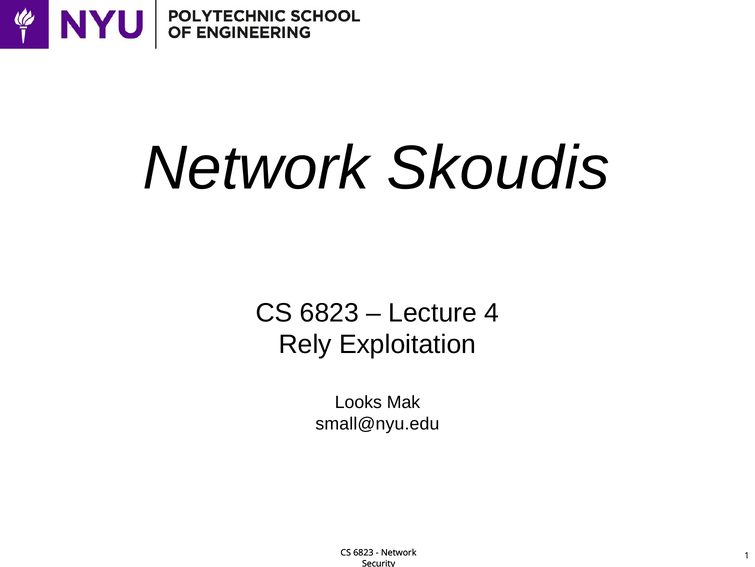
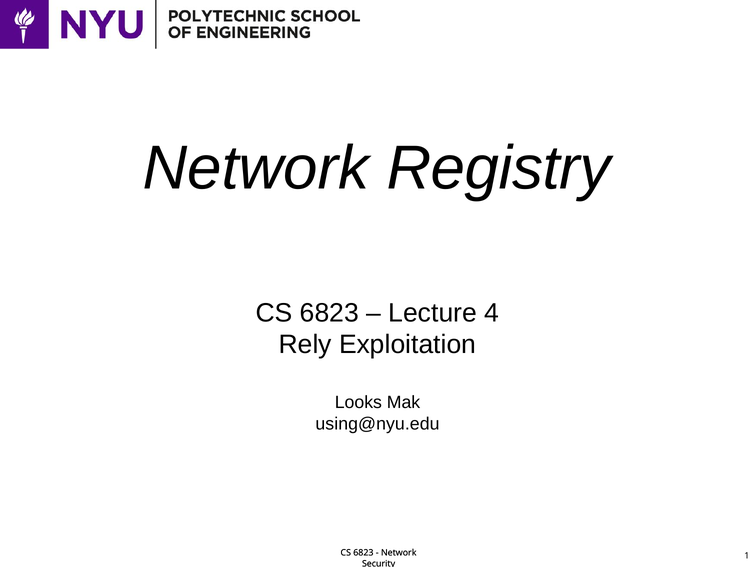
Skoudis: Skoudis -> Registry
small@nyu.edu: small@nyu.edu -> using@nyu.edu
